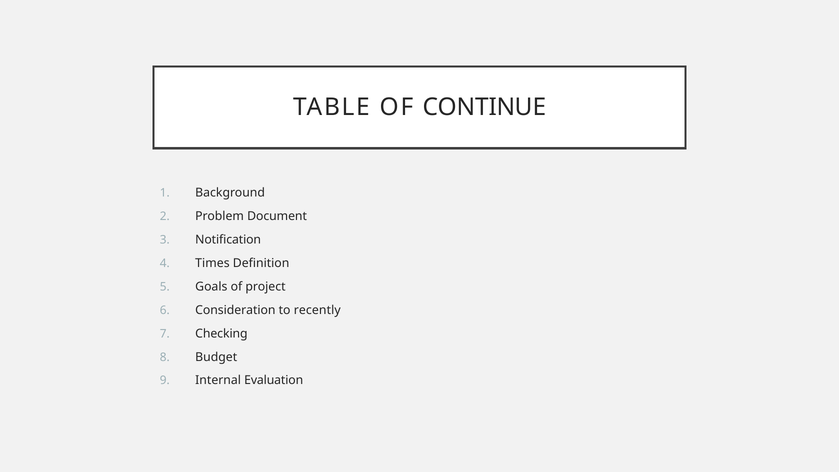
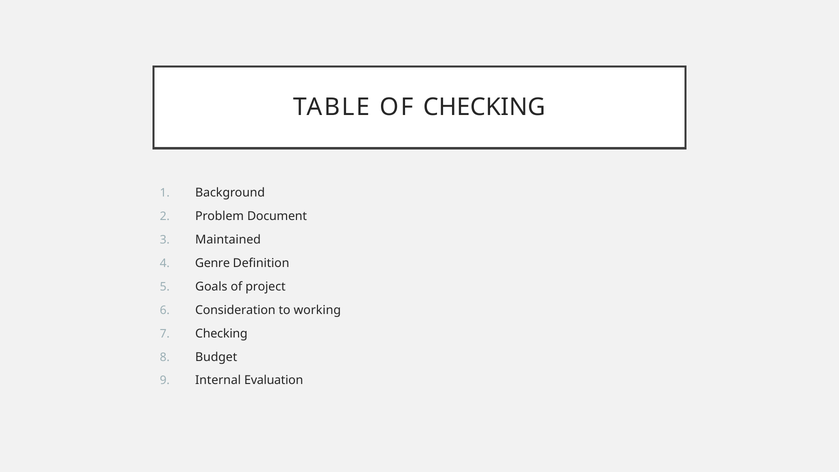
OF CONTINUE: CONTINUE -> CHECKING
Notification: Notification -> Maintained
Times: Times -> Genre
recently: recently -> working
